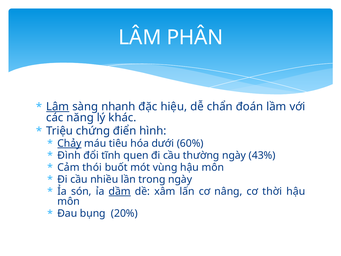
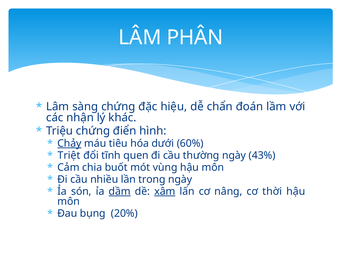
Lâm at (58, 107) underline: present -> none
sàng nhanh: nhanh -> chứng
năng: năng -> nhận
Đình: Đình -> Triệt
thói: thói -> chia
xâm underline: none -> present
